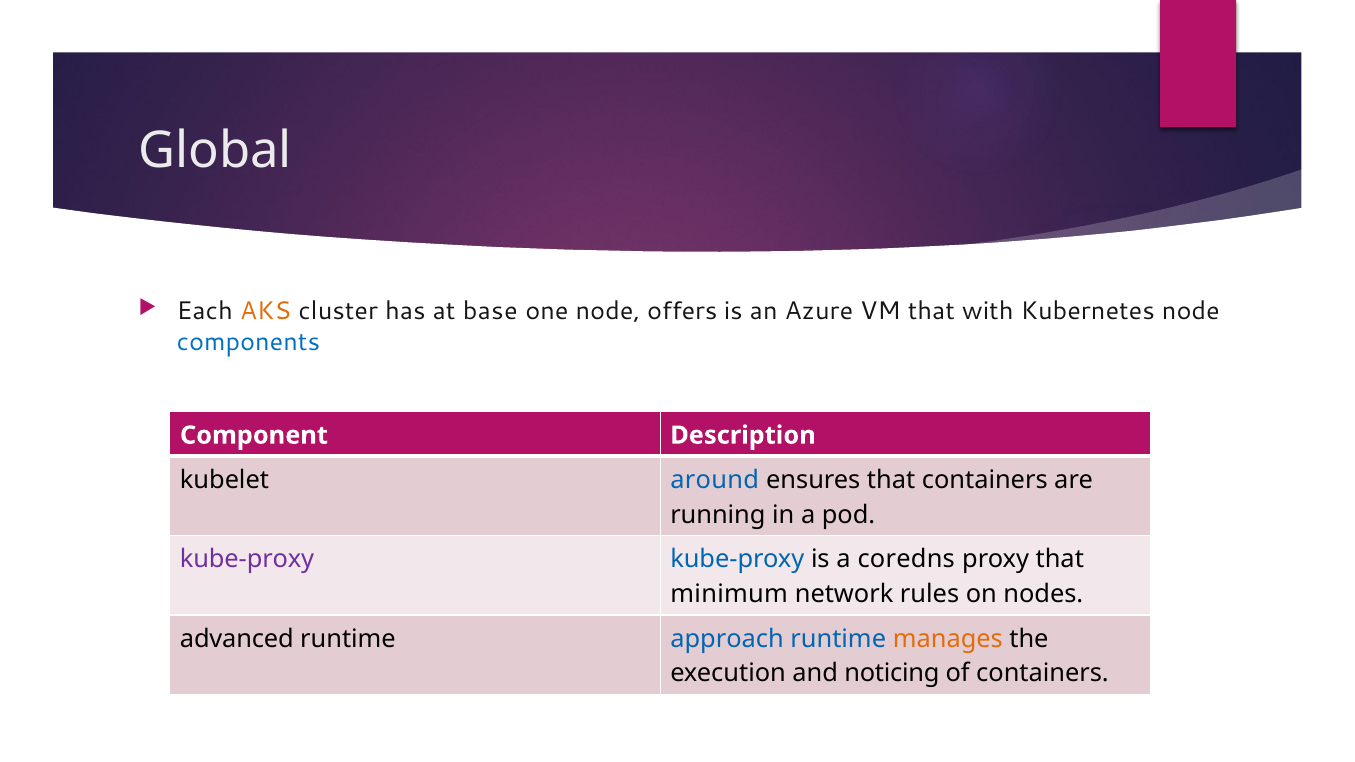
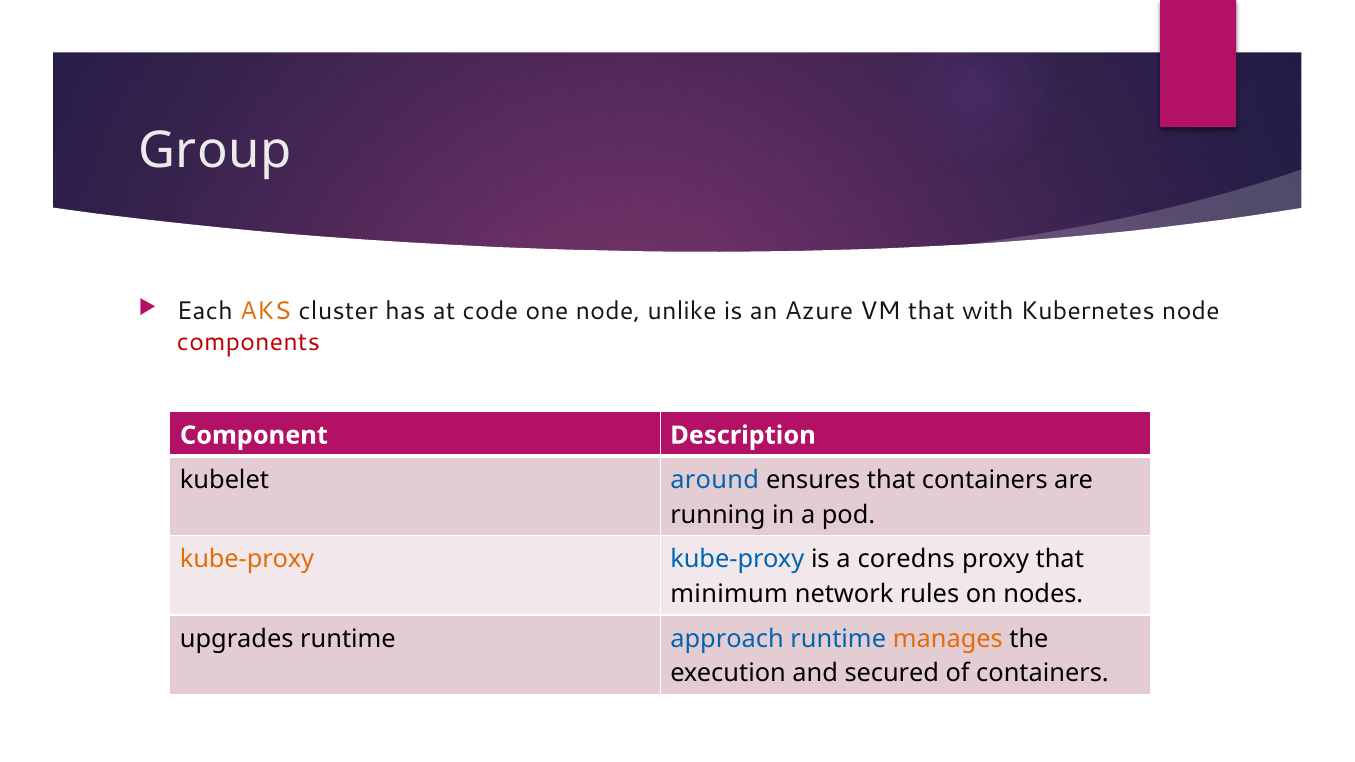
Global: Global -> Group
base: base -> code
offers: offers -> unlike
components colour: blue -> red
kube-proxy at (247, 560) colour: purple -> orange
advanced: advanced -> upgrades
noticing: noticing -> secured
